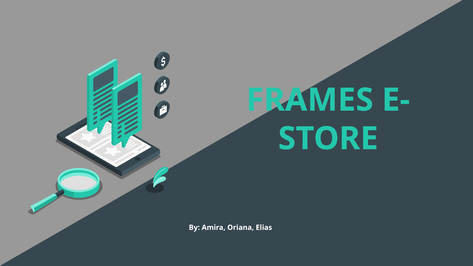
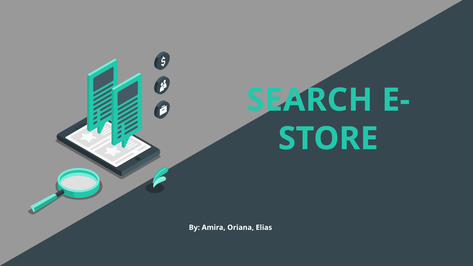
FRAMES: FRAMES -> SEARCH
